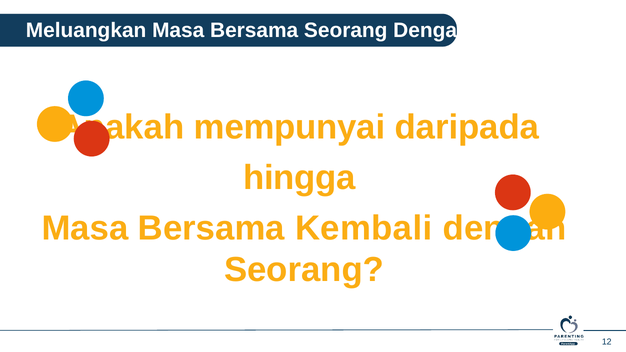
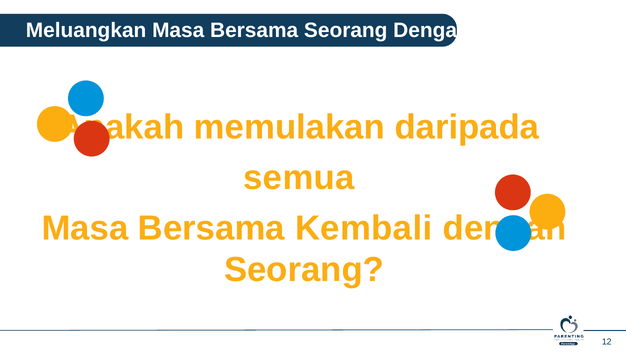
mempunyai: mempunyai -> memulakan
hingga: hingga -> semua
